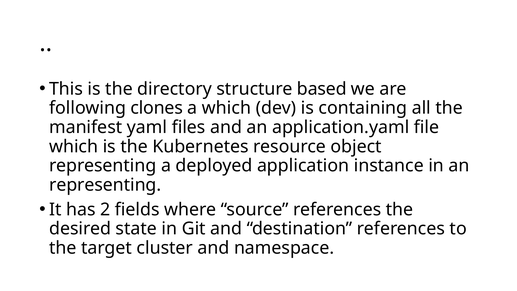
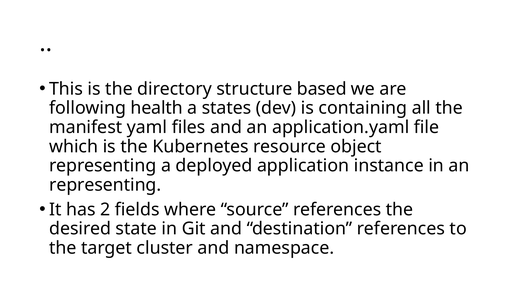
clones: clones -> health
a which: which -> states
